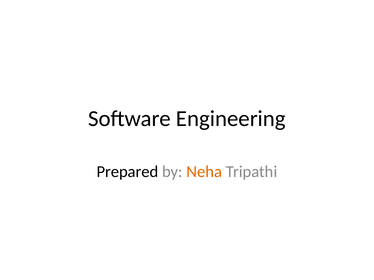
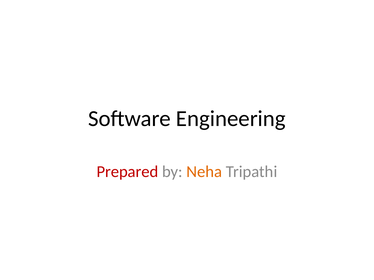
Prepared colour: black -> red
